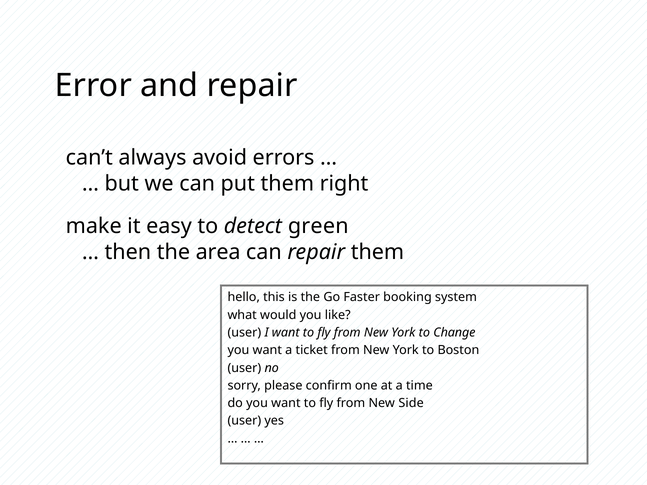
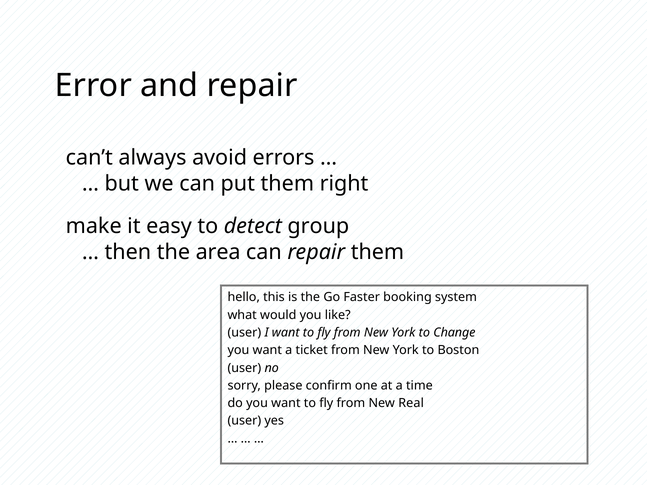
green: green -> group
Side: Side -> Real
